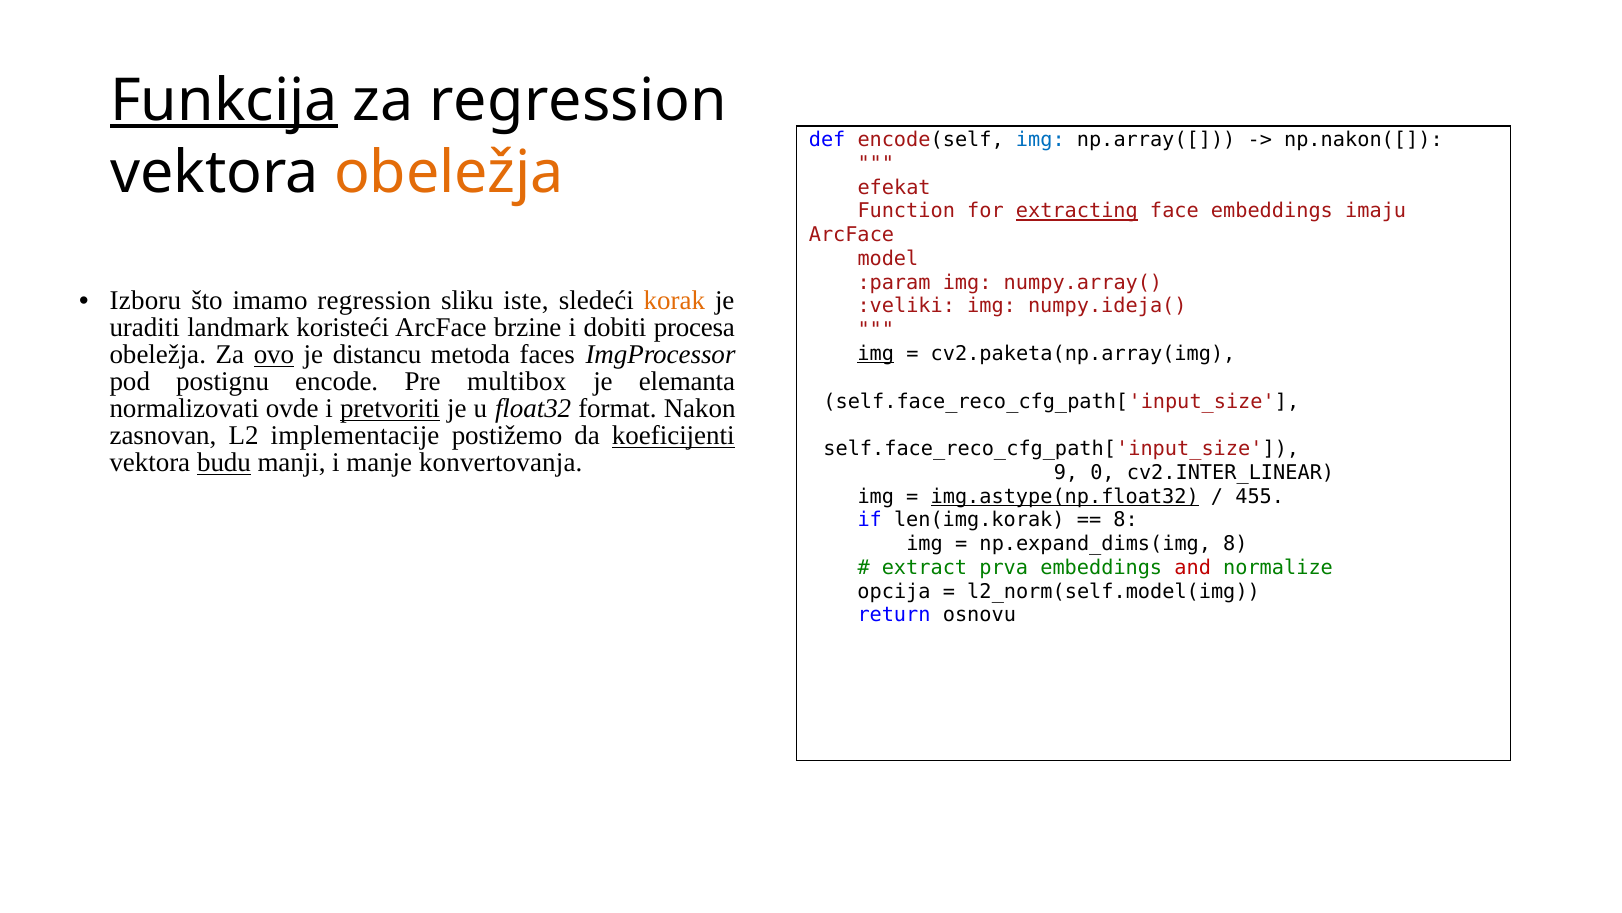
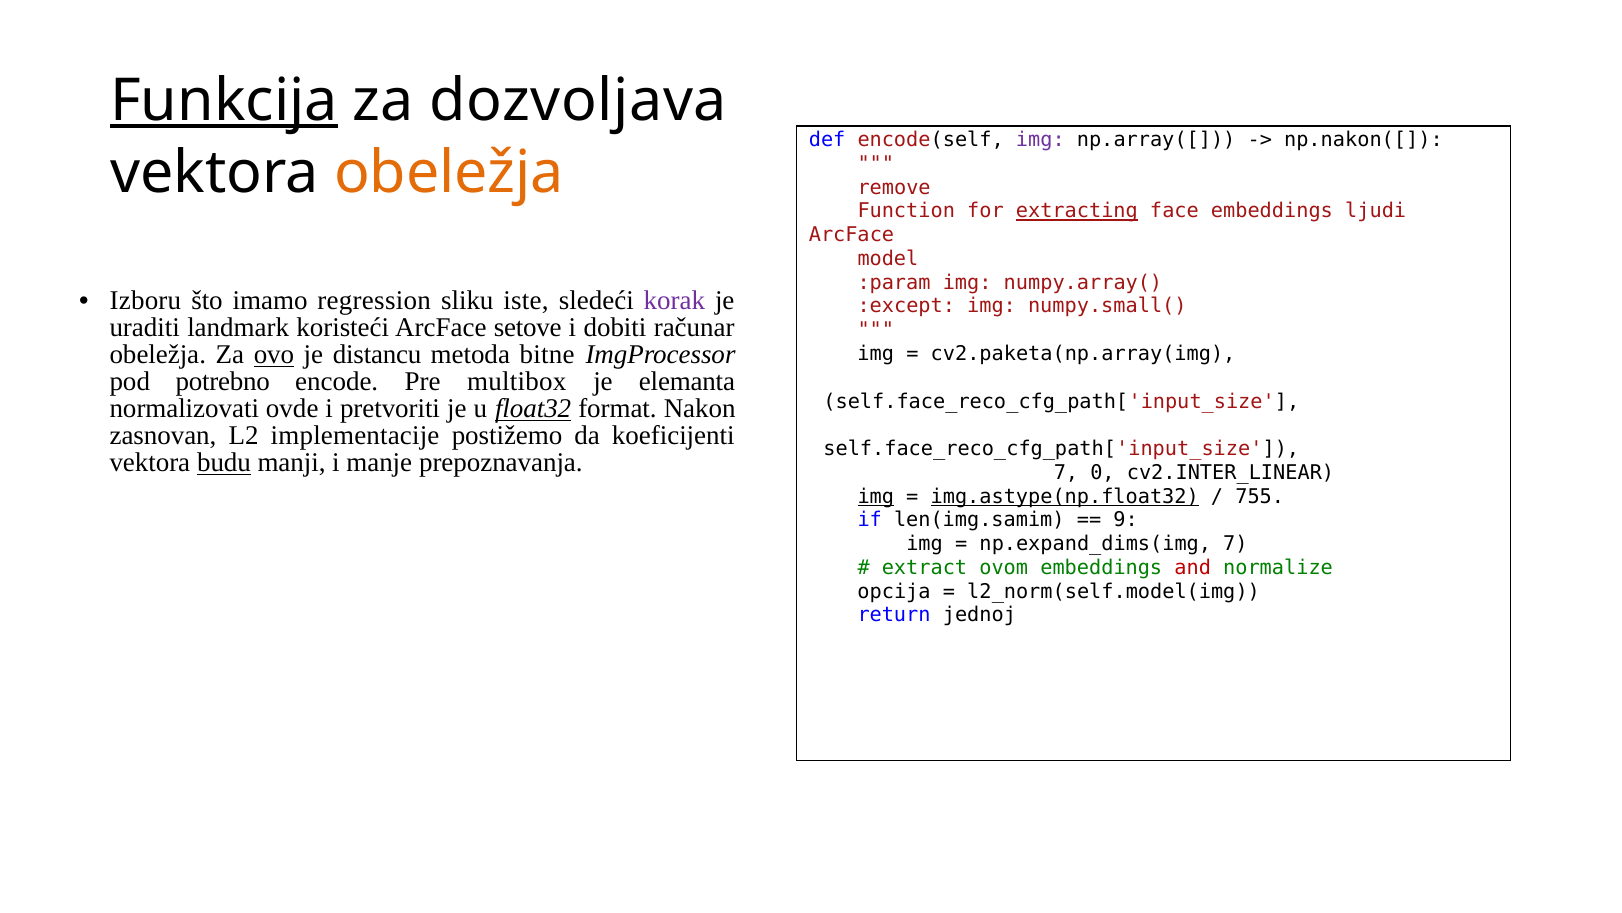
za regression: regression -> dozvoljava
img at (1040, 140) colour: blue -> purple
efekat: efekat -> remove
imaju: imaju -> ljudi
korak colour: orange -> purple
:veliki: :veliki -> :except
numpy.ideja(: numpy.ideja( -> numpy.small(
brzine: brzine -> setove
procesa: procesa -> računar
faces: faces -> bitne
img at (876, 354) underline: present -> none
postignu: postignu -> potrebno
pretvoriti underline: present -> none
float32 underline: none -> present
koeficijenti underline: present -> none
konvertovanja: konvertovanja -> prepoznavanja
9 at (1066, 472): 9 -> 7
img at (876, 496) underline: none -> present
455: 455 -> 755
len(img.korak: len(img.korak -> len(img.samim
8 at (1126, 520): 8 -> 9
8 at (1235, 544): 8 -> 7
prva: prva -> ovom
osnovu: osnovu -> jednoj
